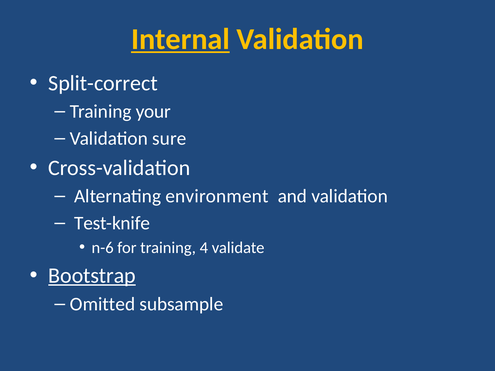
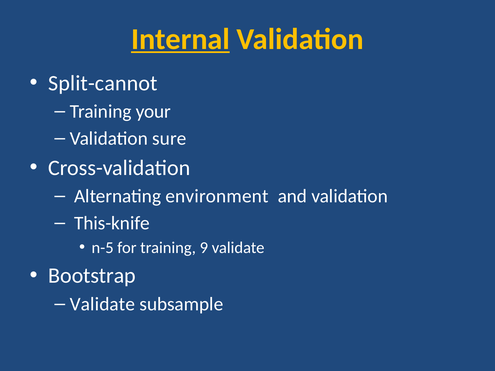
Split-correct: Split-correct -> Split-cannot
Test-knife: Test-knife -> This-knife
n-6: n-6 -> n-5
4: 4 -> 9
Bootstrap underline: present -> none
Omitted at (103, 304): Omitted -> Validate
